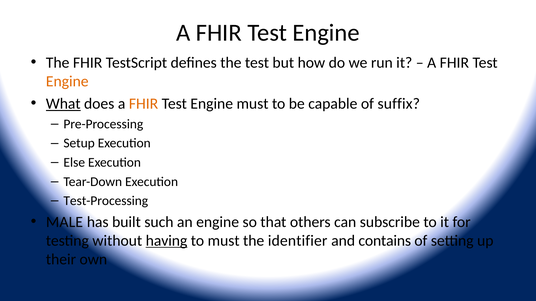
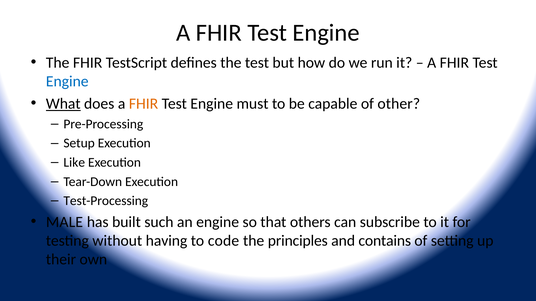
Engine at (67, 82) colour: orange -> blue
suffix: suffix -> other
Else: Else -> Like
having underline: present -> none
to must: must -> code
identifier: identifier -> principles
